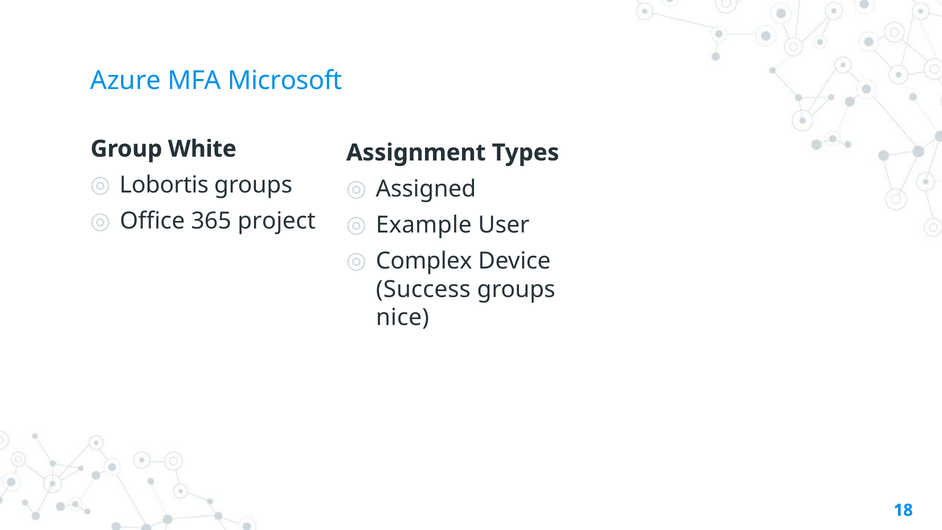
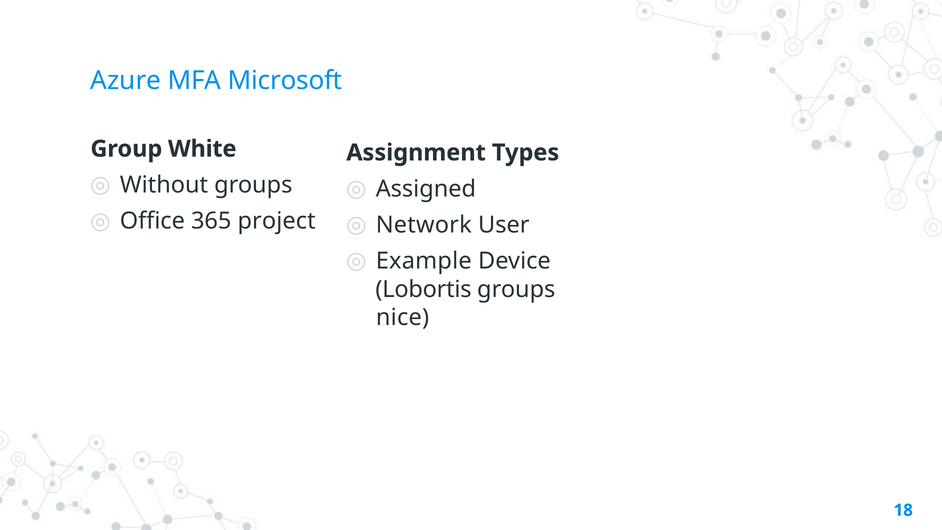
Lobortis: Lobortis -> Without
Example: Example -> Network
Complex: Complex -> Example
Success: Success -> Lobortis
